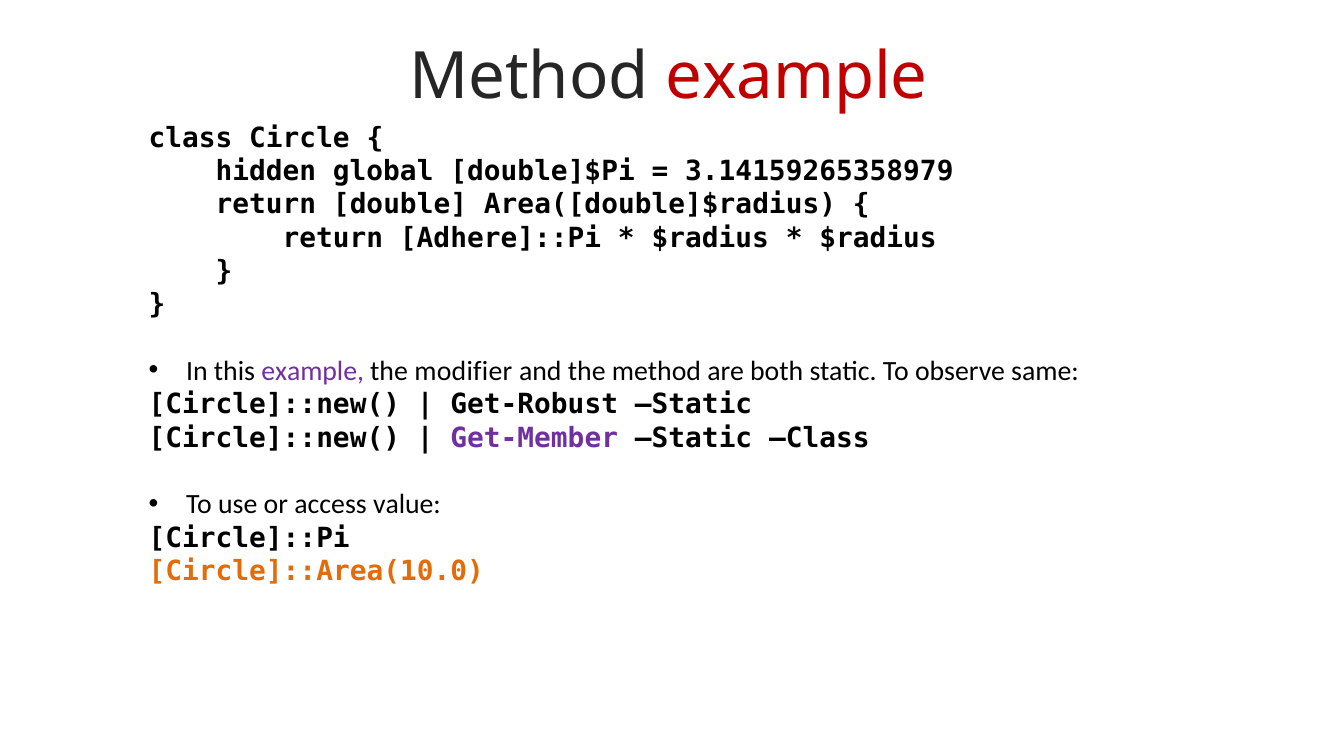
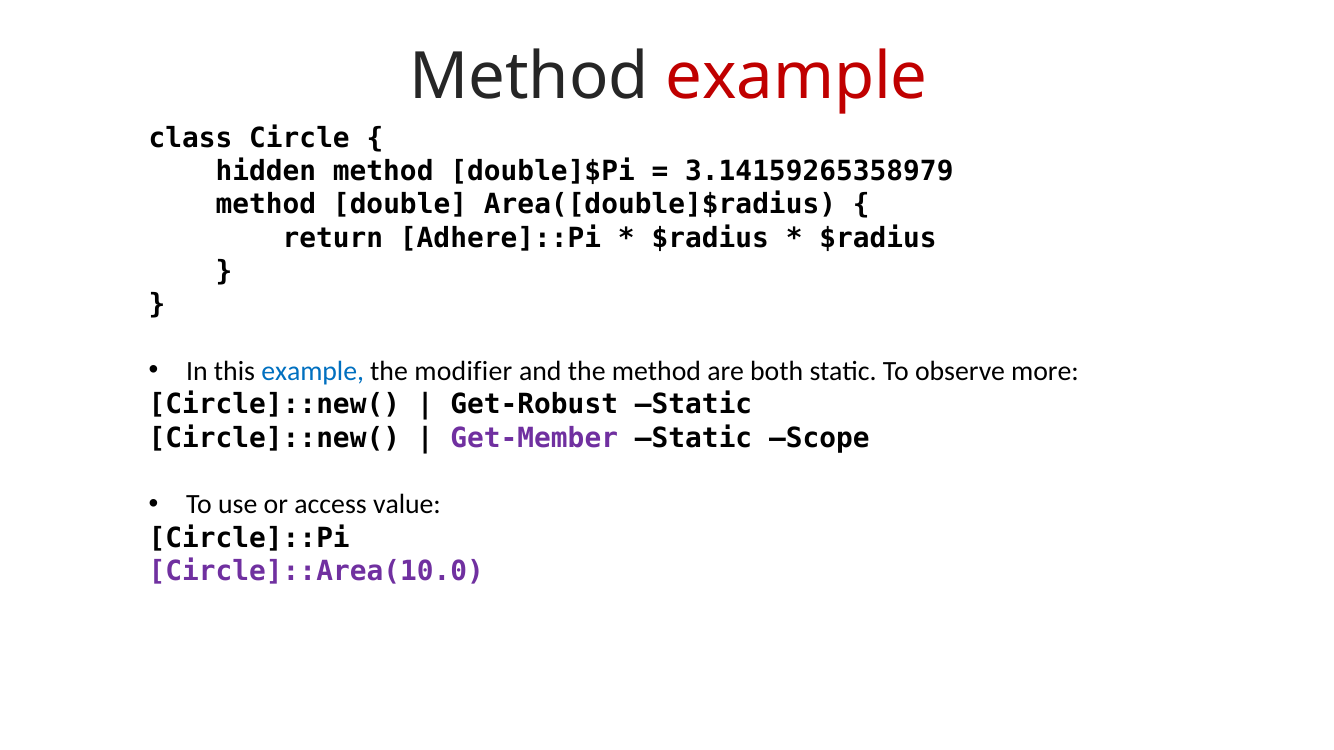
hidden global: global -> method
return at (266, 205): return -> method
example at (313, 372) colour: purple -> blue
same: same -> more
Static Class: Class -> Scope
Circle]::Area(10.0 colour: orange -> purple
